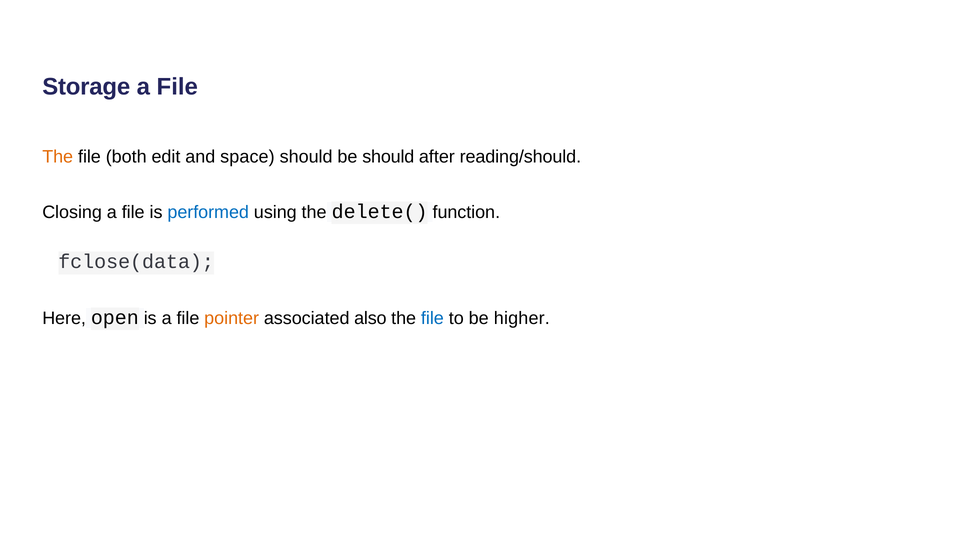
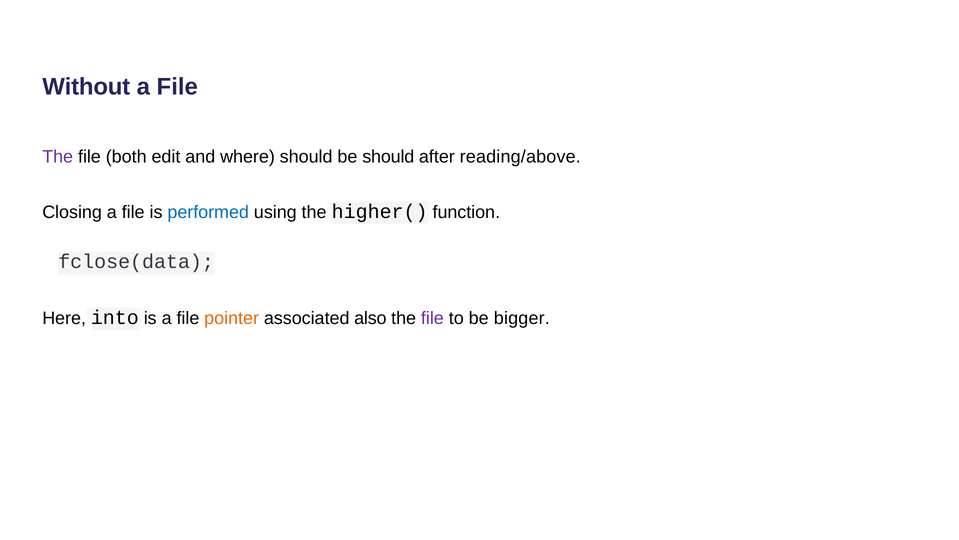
Storage: Storage -> Without
The at (58, 157) colour: orange -> purple
space: space -> where
reading/should: reading/should -> reading/above
delete(: delete( -> higher(
open: open -> into
file at (432, 318) colour: blue -> purple
higher: higher -> bigger
